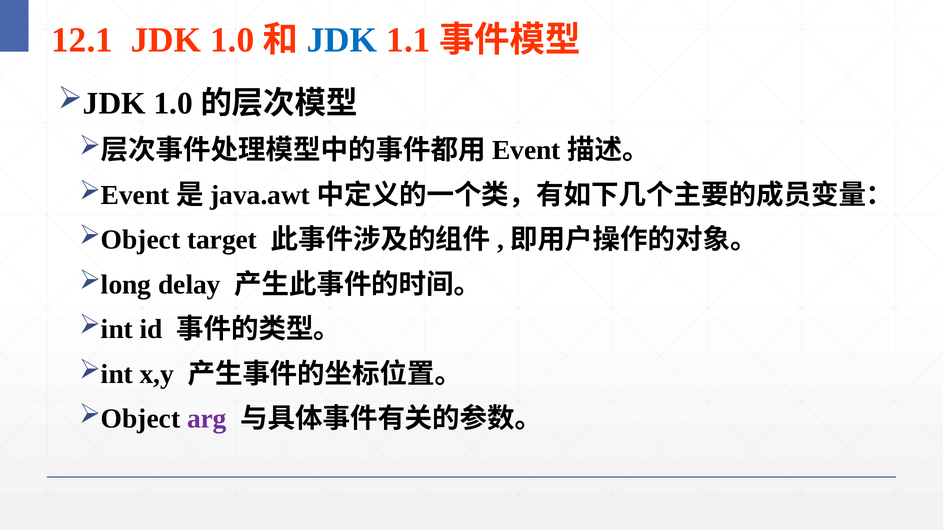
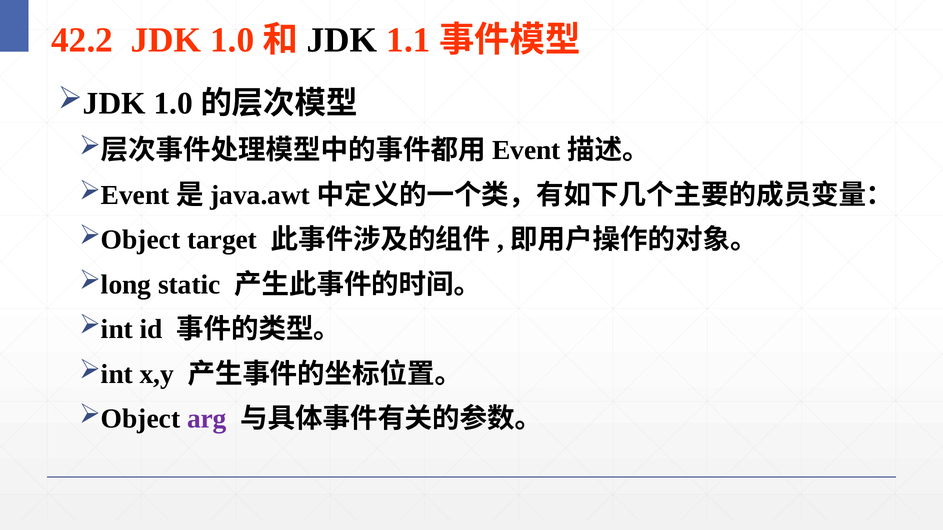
12.1: 12.1 -> 42.2
JDK at (342, 40) colour: blue -> black
delay: delay -> static
